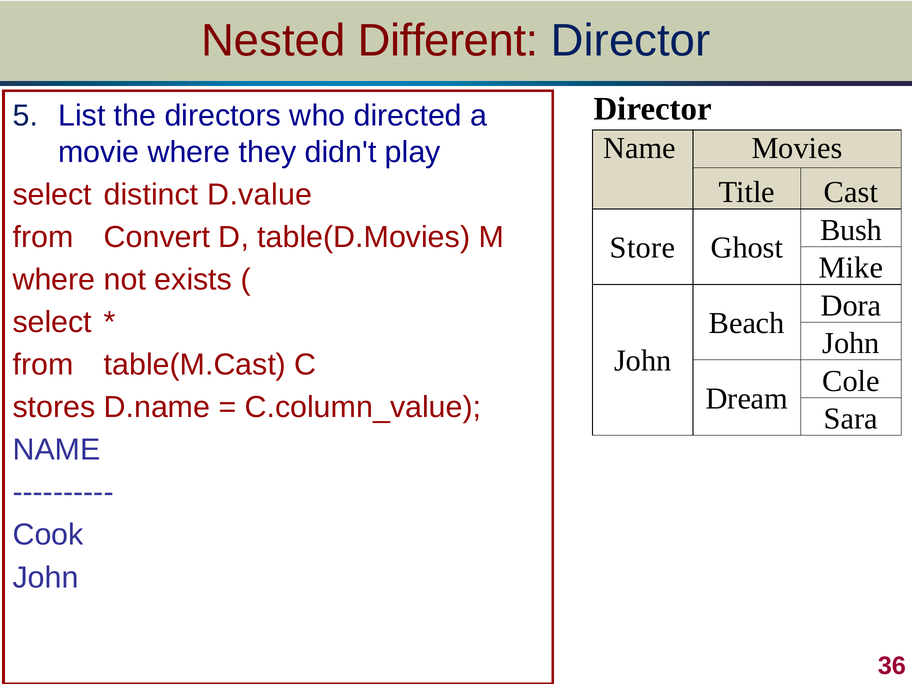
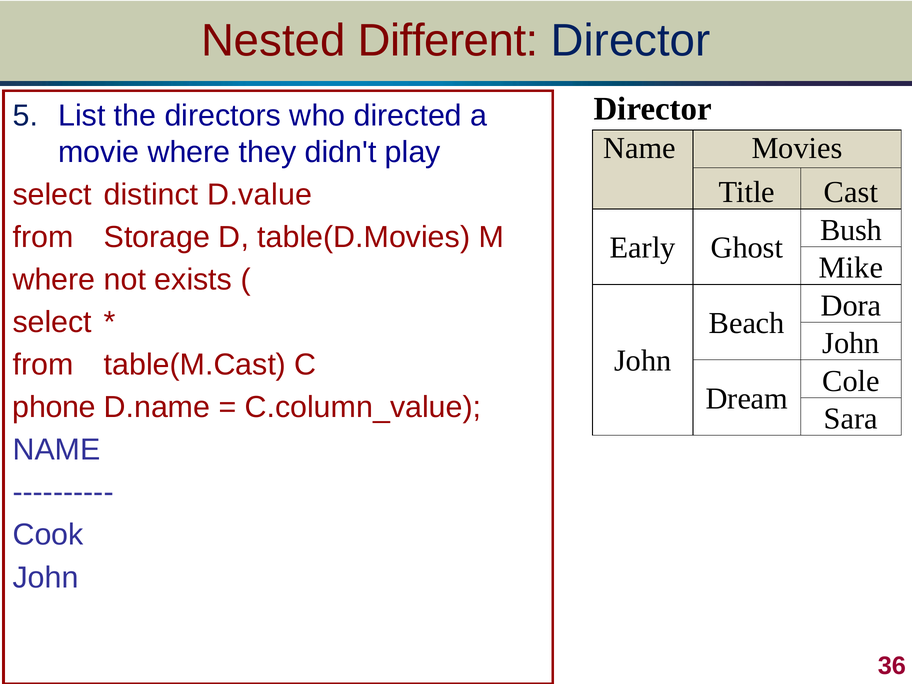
Convert: Convert -> Storage
Store: Store -> Early
stores: stores -> phone
